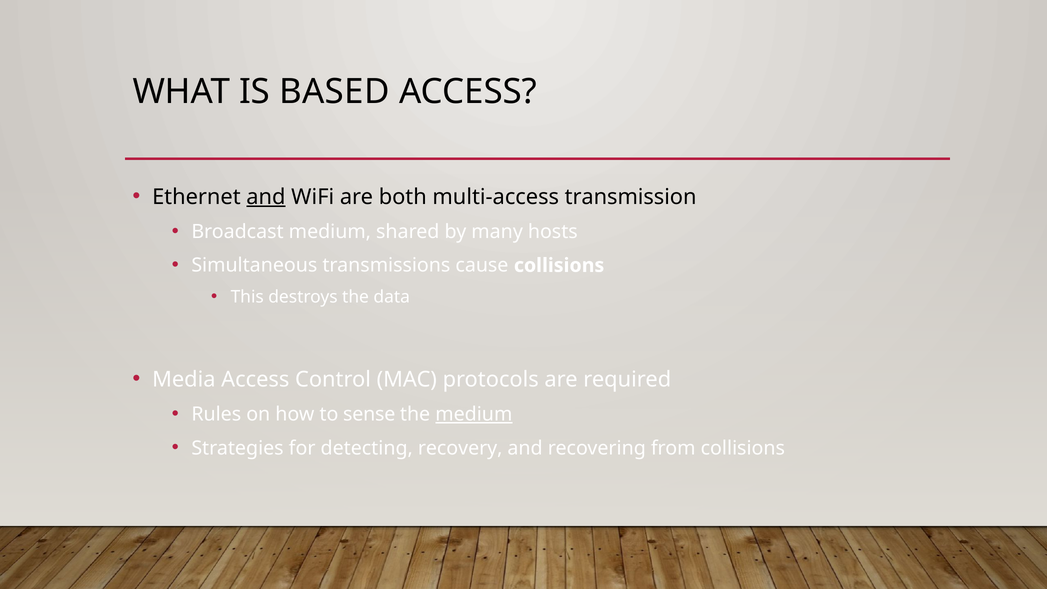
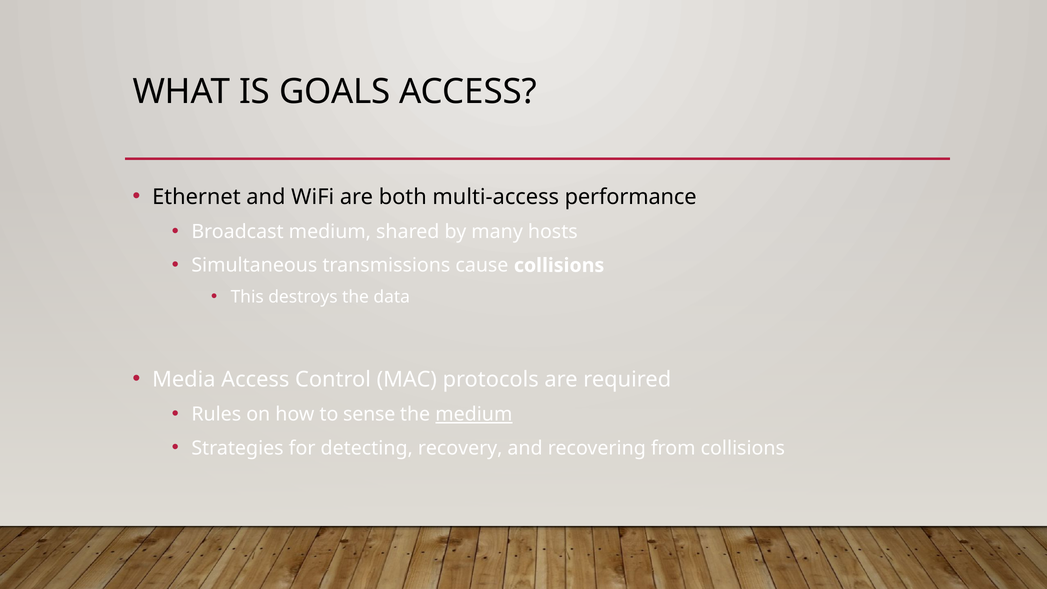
BASED: BASED -> GOALS
and at (266, 197) underline: present -> none
transmission: transmission -> performance
